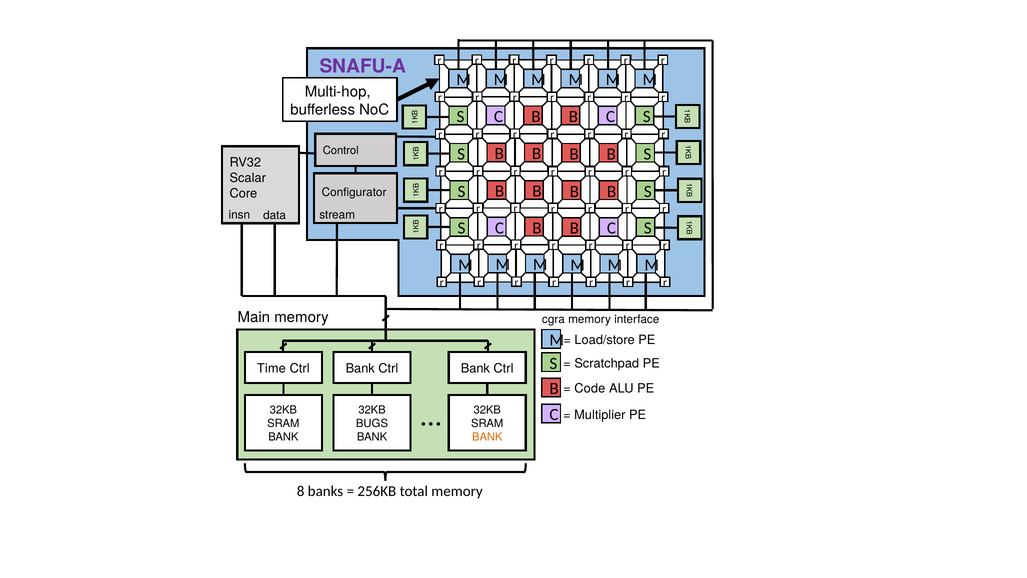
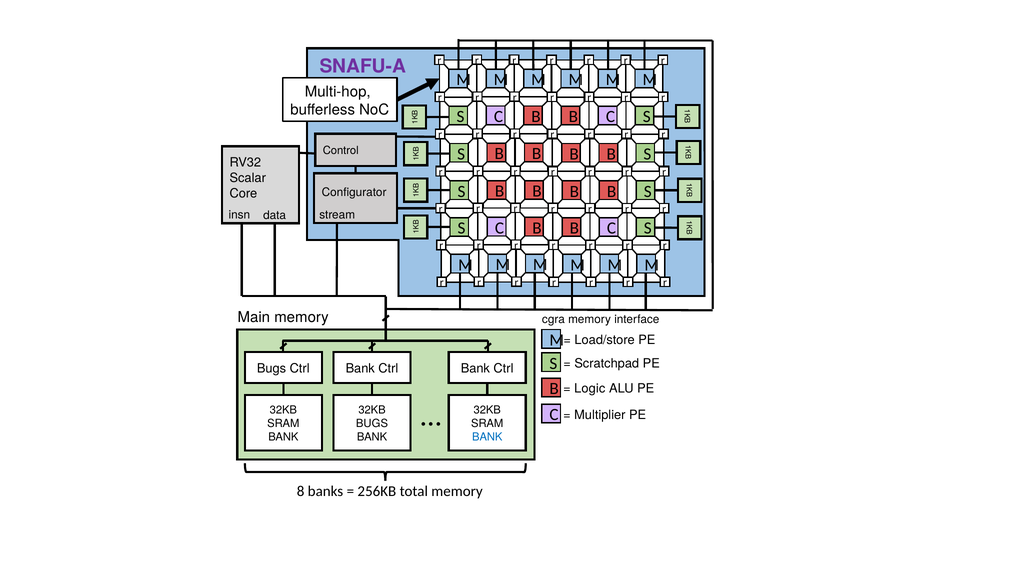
Time at (271, 368): Time -> Bugs
Code: Code -> Logic
BANK at (487, 437) colour: orange -> blue
